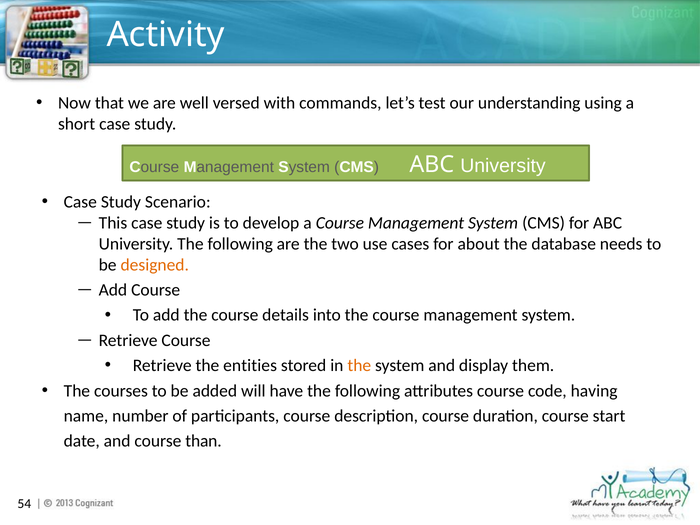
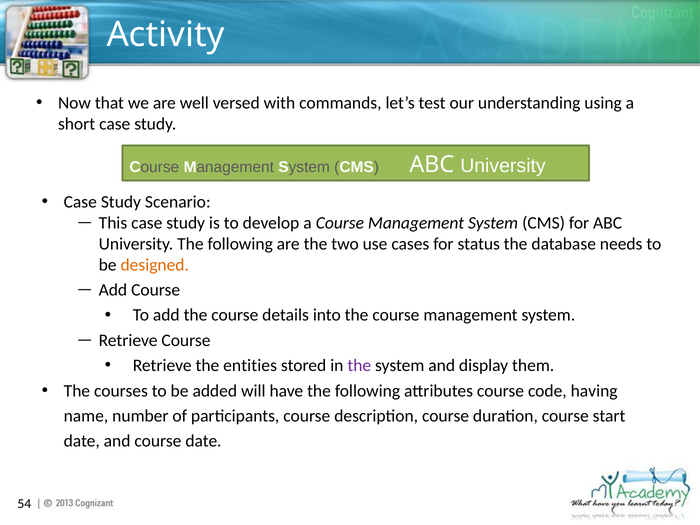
about: about -> status
the at (359, 366) colour: orange -> purple
course than: than -> date
